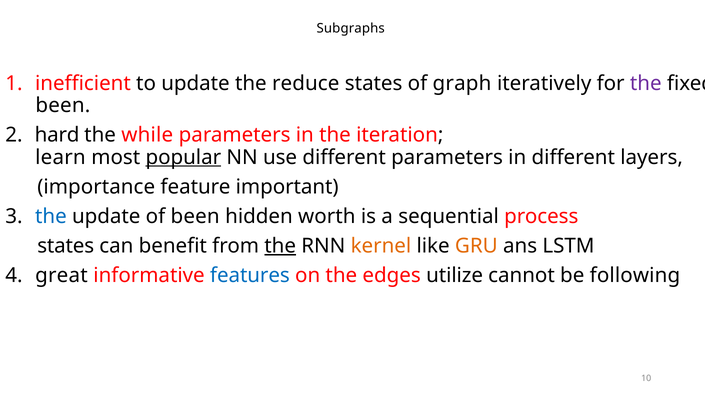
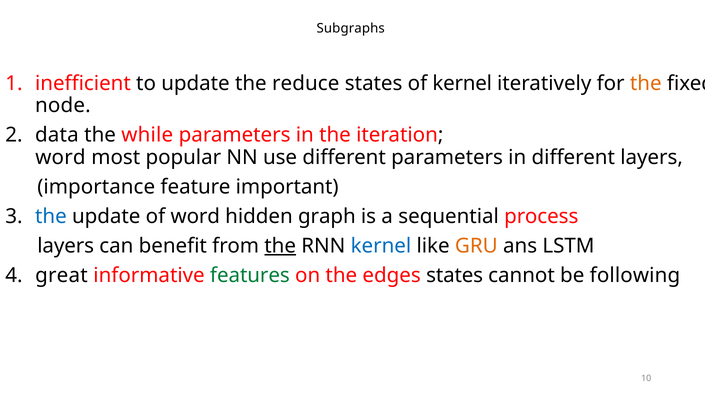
of graph: graph -> kernel
the at (646, 83) colour: purple -> orange
been at (63, 105): been -> node
hard: hard -> data
learn at (60, 157): learn -> word
popular underline: present -> none
of been: been -> word
worth: worth -> graph
states at (66, 246): states -> layers
kernel at (381, 246) colour: orange -> blue
features colour: blue -> green
edges utilize: utilize -> states
